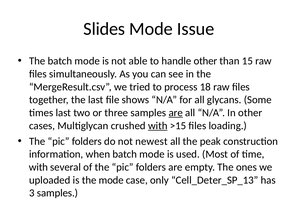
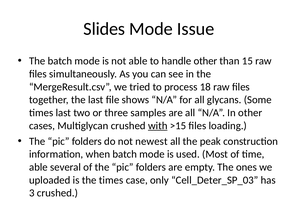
are at (176, 112) underline: present -> none
with at (38, 167): with -> able
the mode: mode -> times
Cell_Deter_SP_13: Cell_Deter_SP_13 -> Cell_Deter_SP_03
3 samples: samples -> crushed
